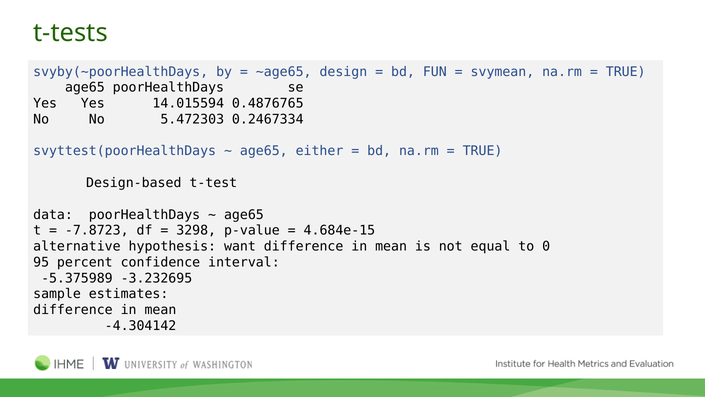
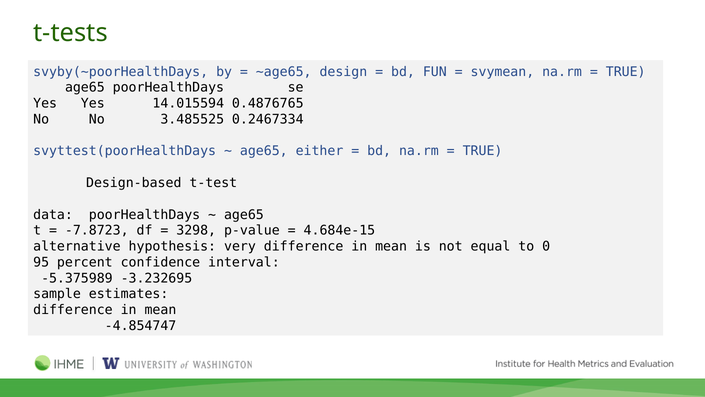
5.472303: 5.472303 -> 3.485525
want: want -> very
-4.304142: -4.304142 -> -4.854747
